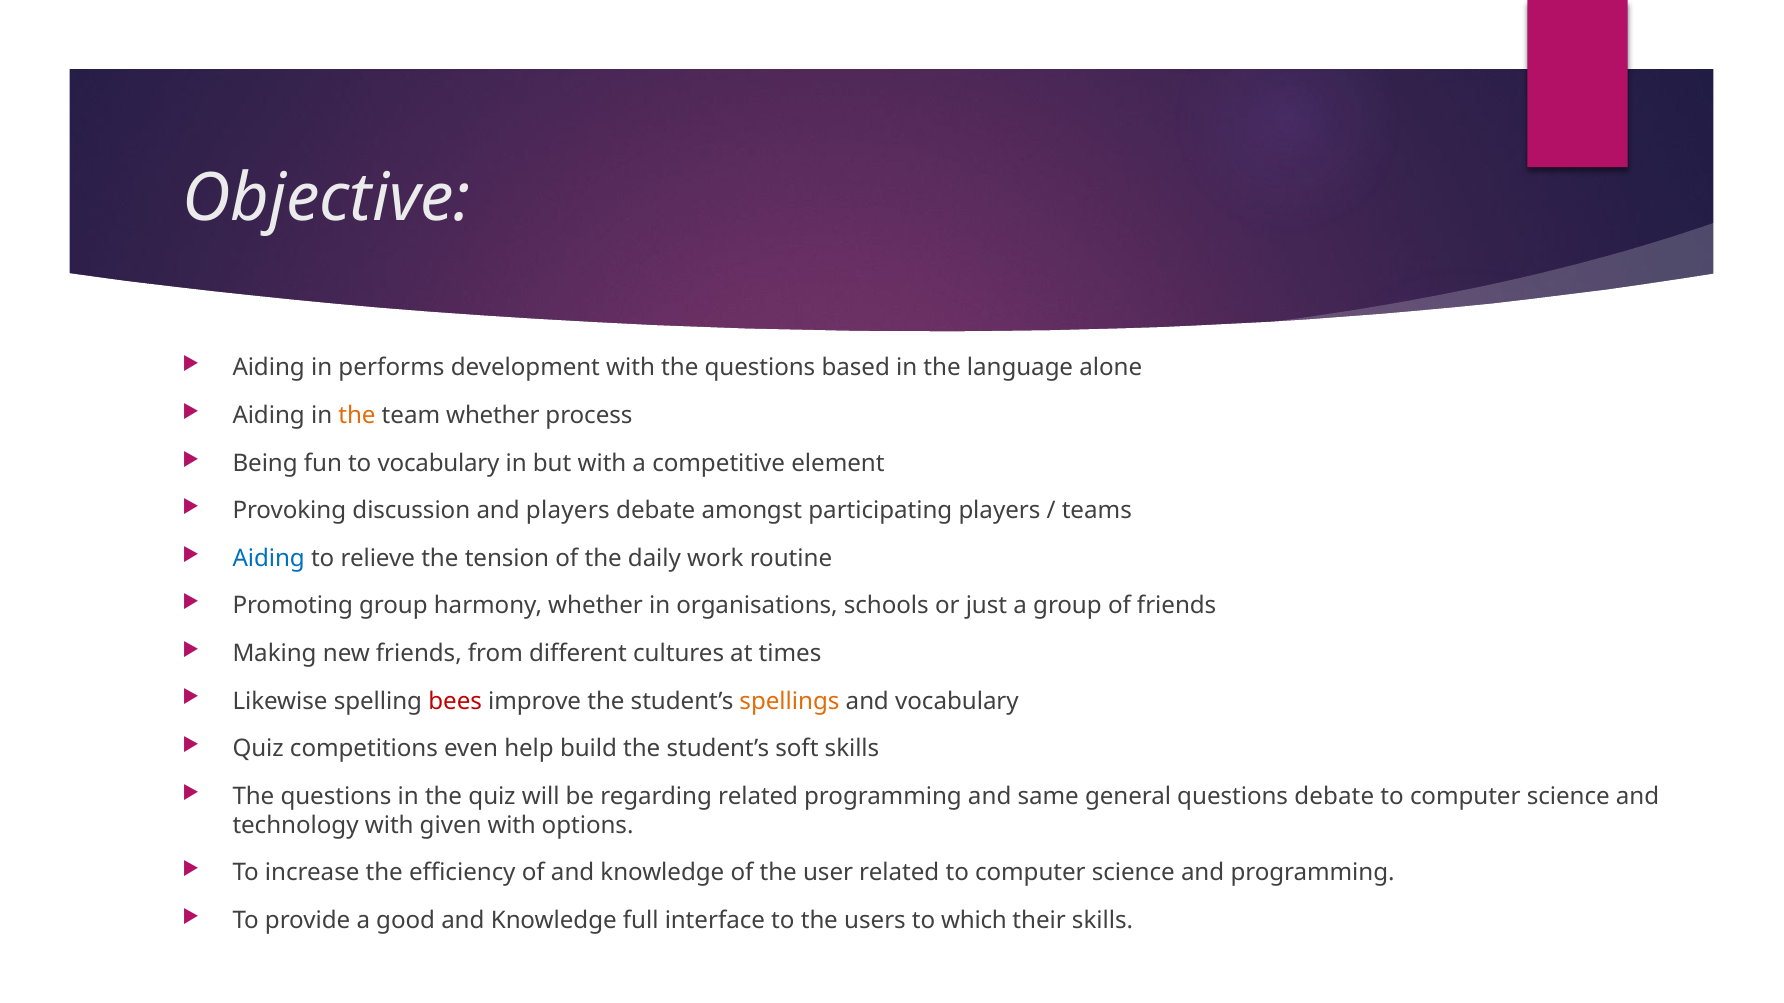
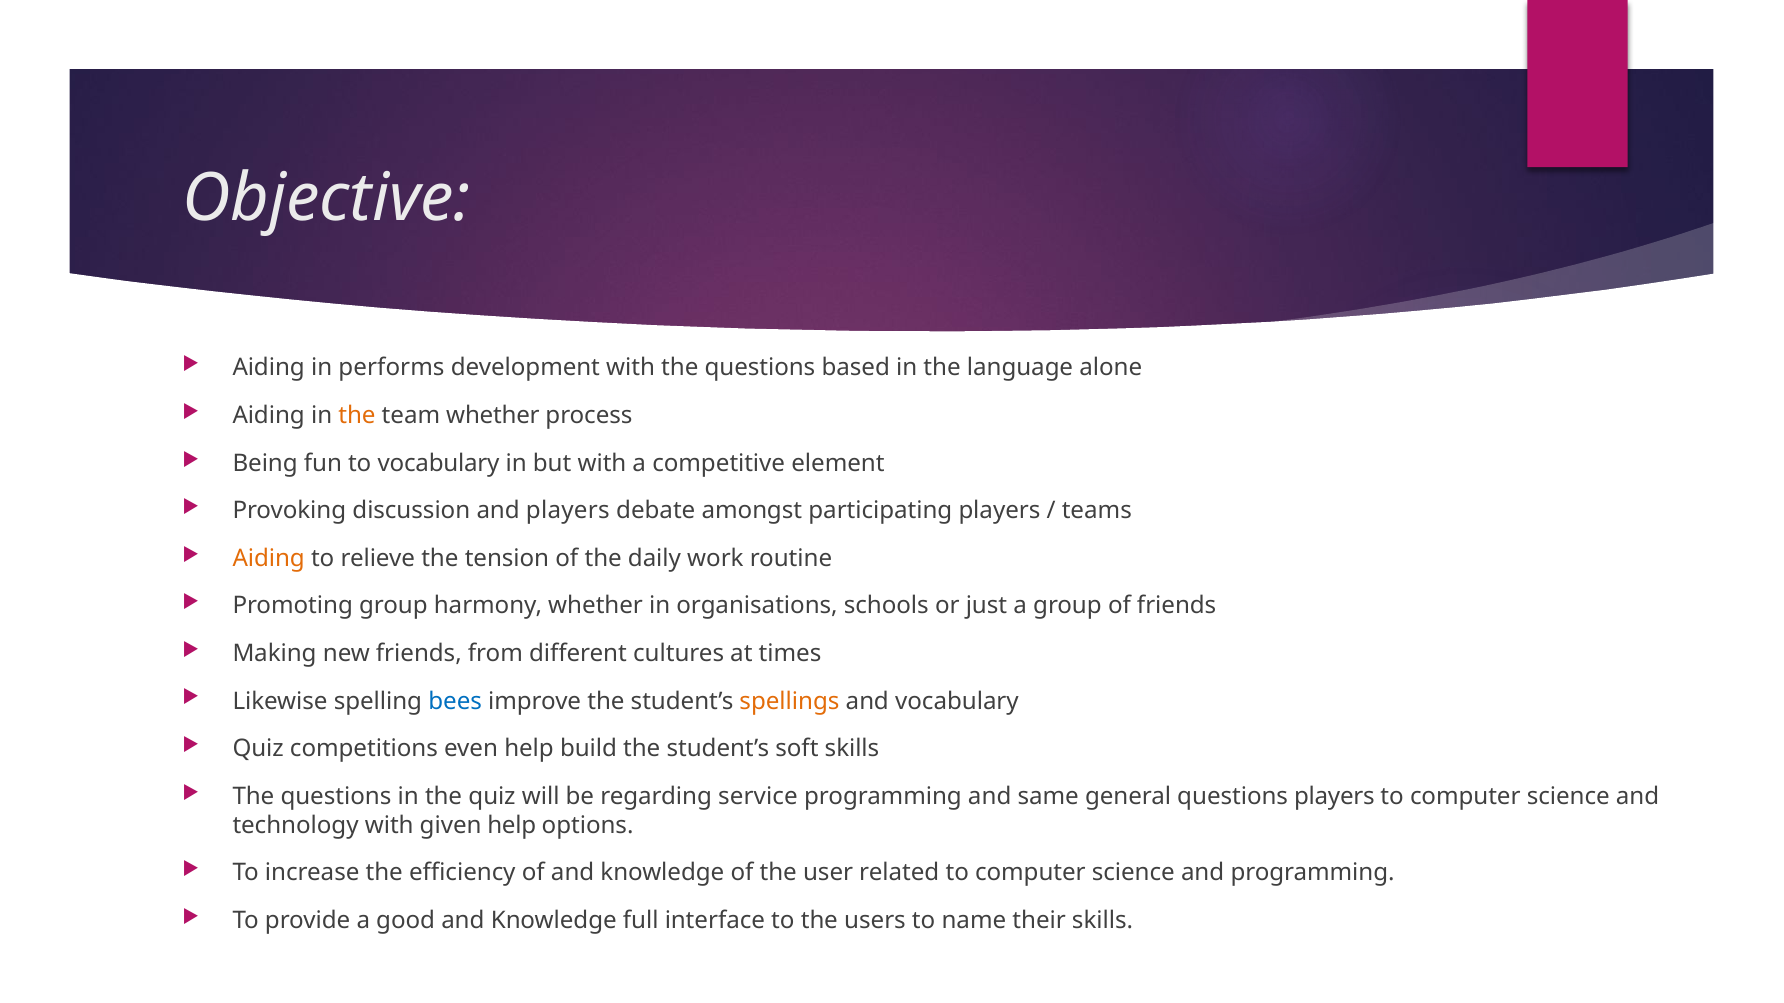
Aiding at (269, 559) colour: blue -> orange
bees colour: red -> blue
regarding related: related -> service
questions debate: debate -> players
given with: with -> help
which: which -> name
